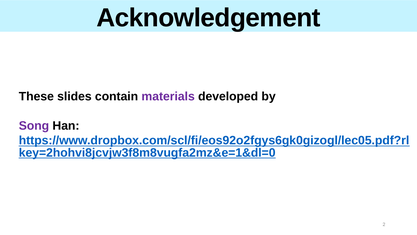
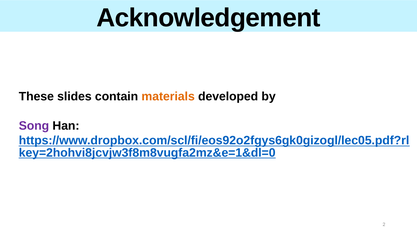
materials colour: purple -> orange
